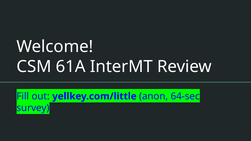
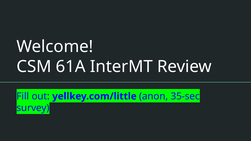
64-sec: 64-sec -> 35-sec
